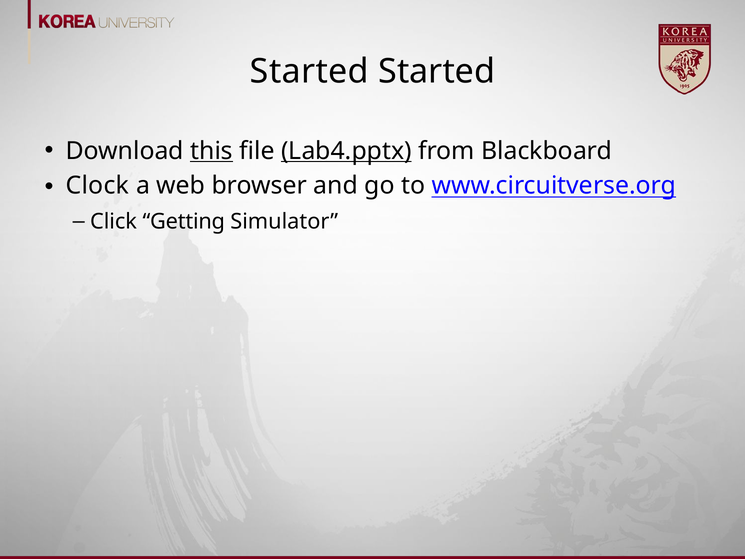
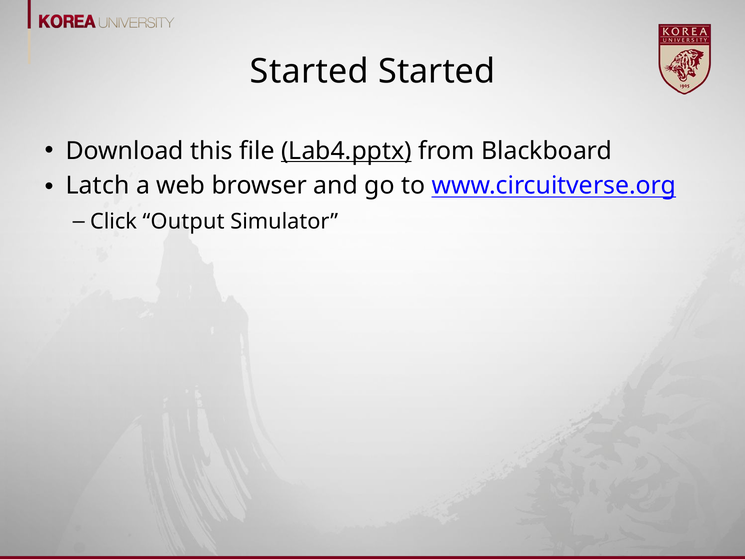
this underline: present -> none
Clock: Clock -> Latch
Getting: Getting -> Output
